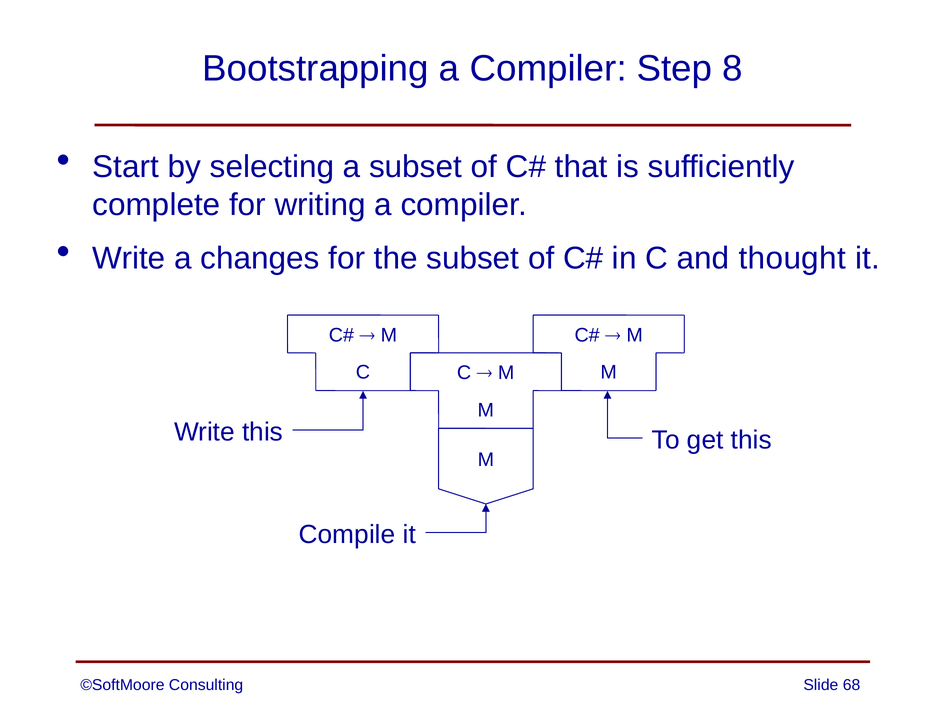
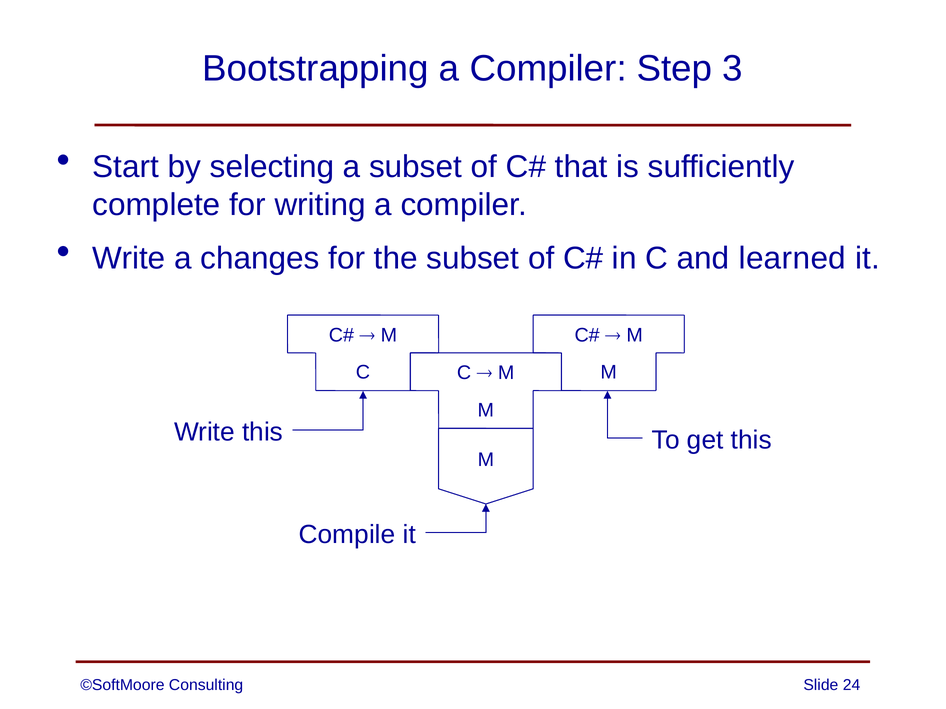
8: 8 -> 3
thought: thought -> learned
68: 68 -> 24
